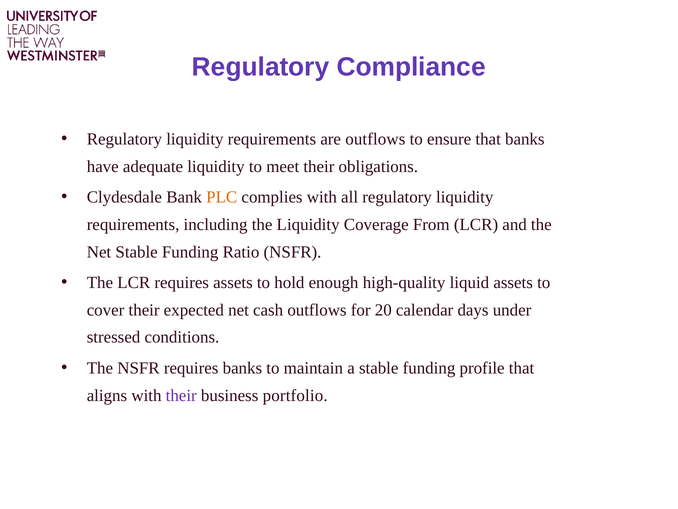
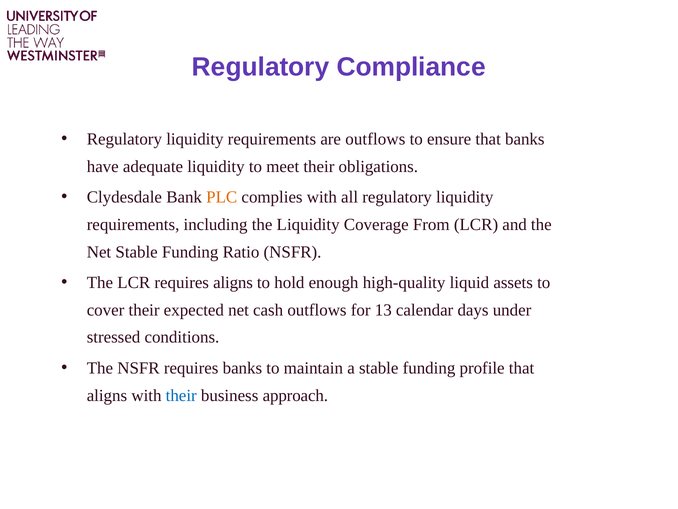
requires assets: assets -> aligns
20: 20 -> 13
their at (181, 395) colour: purple -> blue
portfolio: portfolio -> approach
